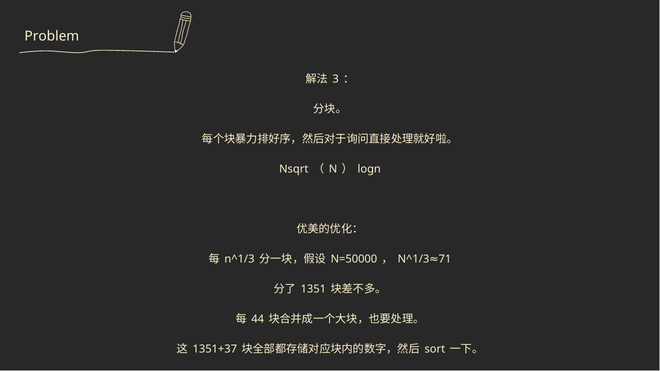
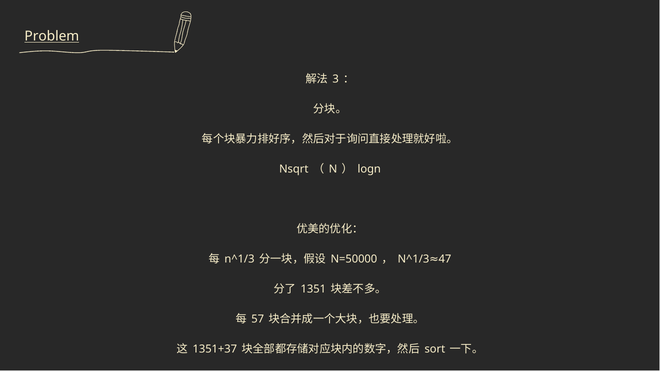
Problem underline: none -> present
71: 71 -> 47
44: 44 -> 57
